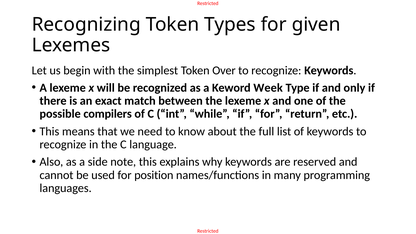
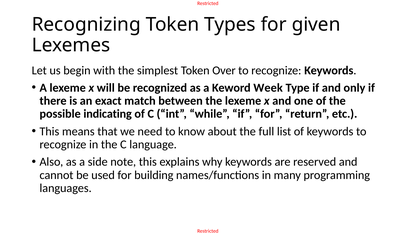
compilers: compilers -> indicating
position: position -> building
